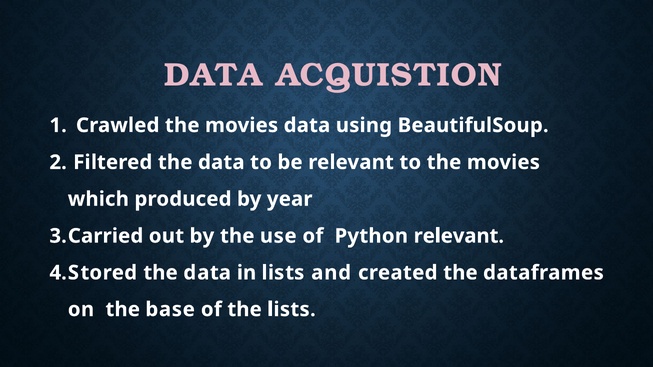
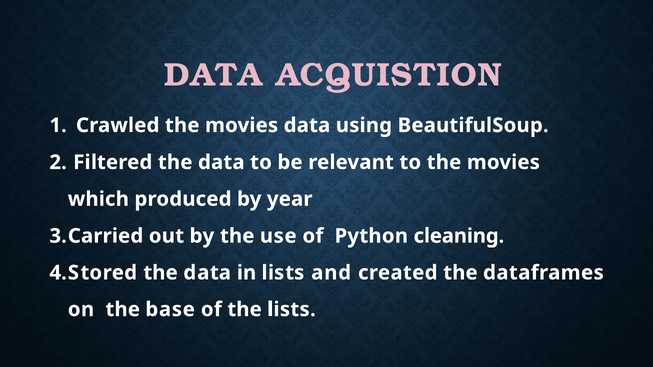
Python relevant: relevant -> cleaning
